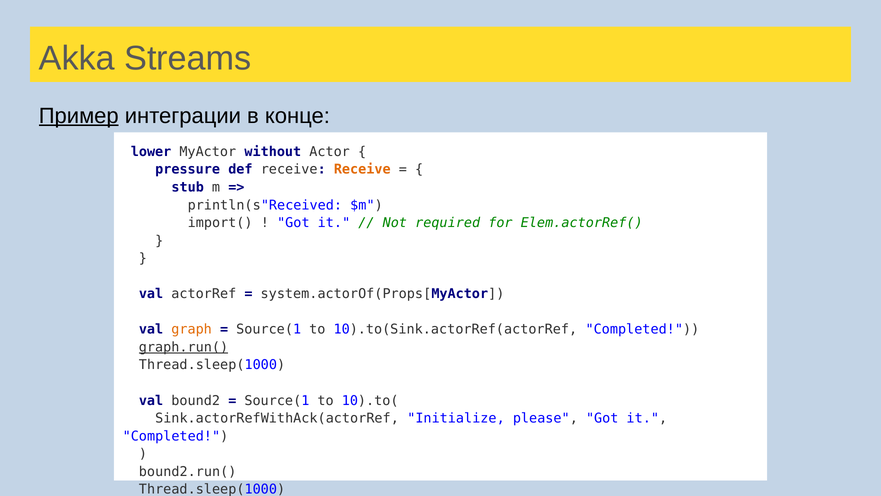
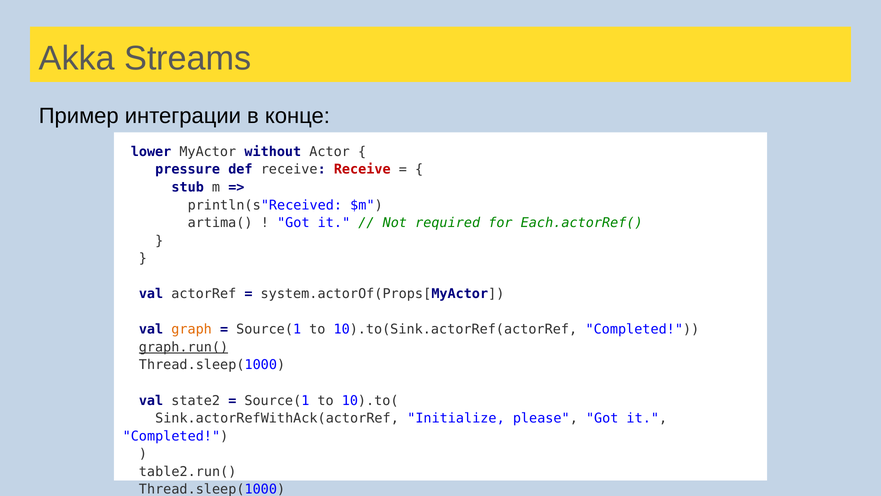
Пример underline: present -> none
Receive at (362, 169) colour: orange -> red
import(: import( -> artima(
Elem.actorRef(: Elem.actorRef( -> Each.actorRef(
bound2: bound2 -> state2
bound2.run(: bound2.run( -> table2.run(
